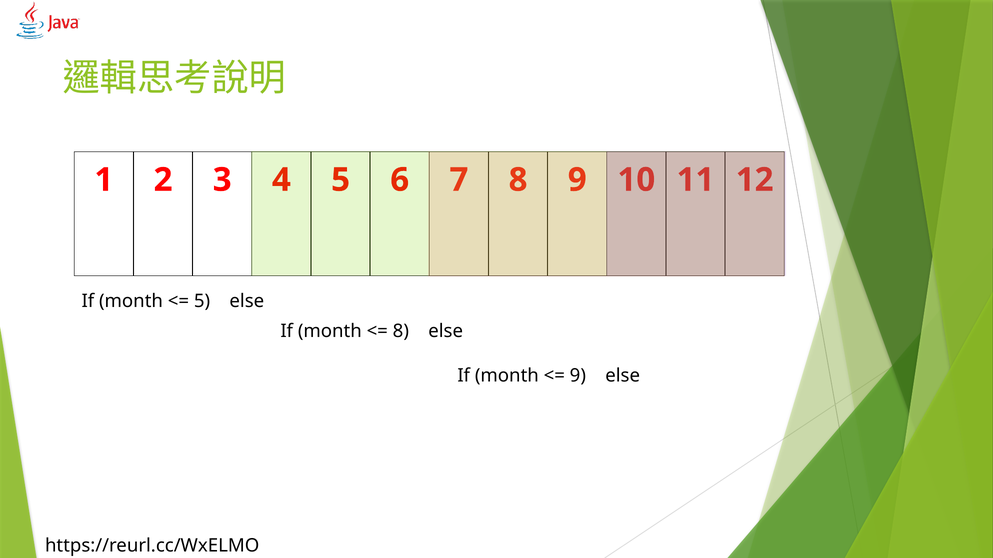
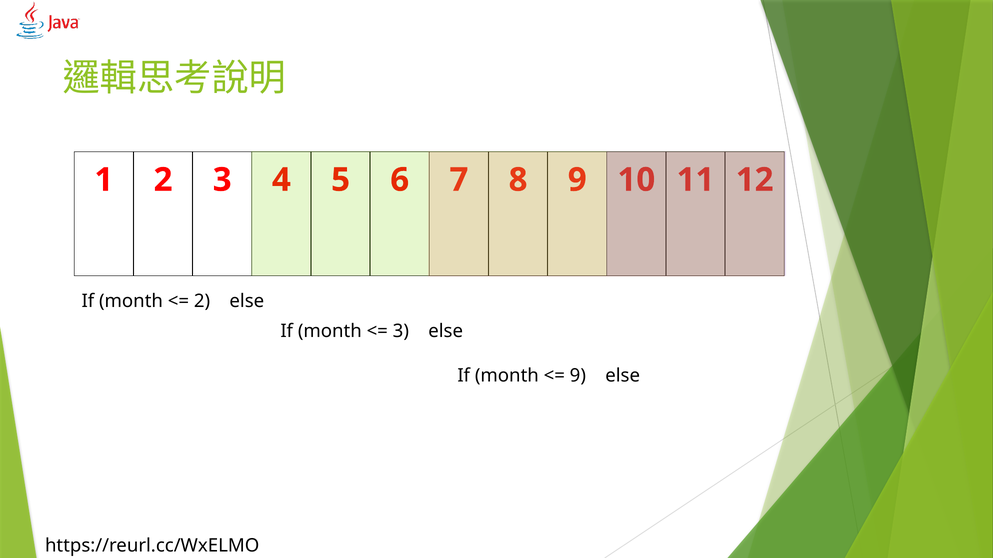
5 at (202, 301): 5 -> 2
8 at (401, 331): 8 -> 3
